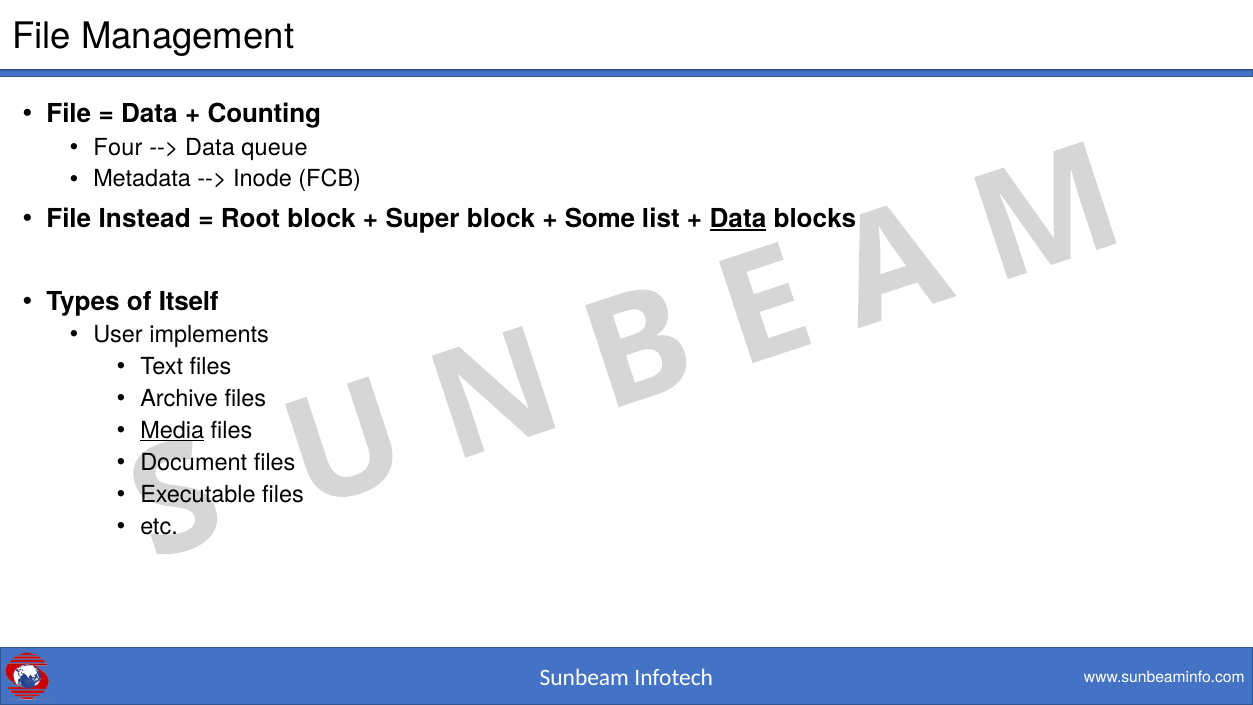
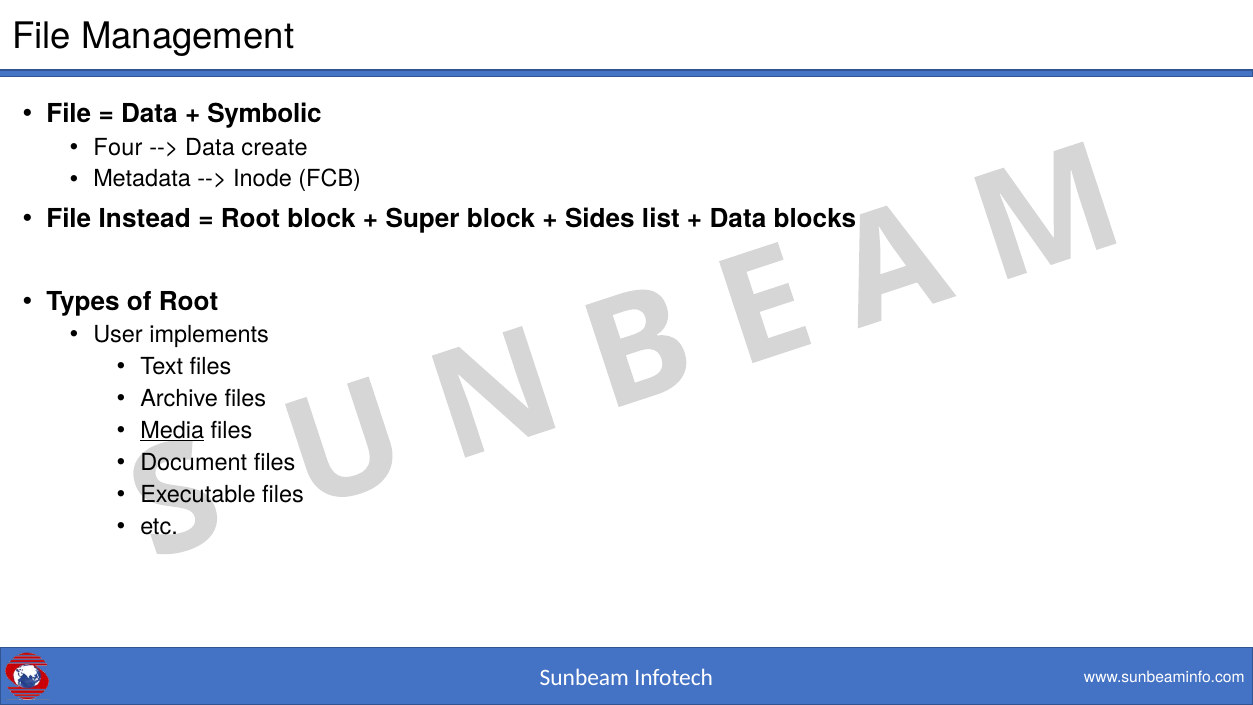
Counting: Counting -> Symbolic
queue: queue -> create
Some: Some -> Sides
Data at (738, 219) underline: present -> none
of Itself: Itself -> Root
